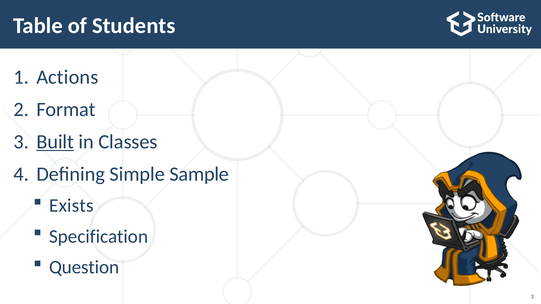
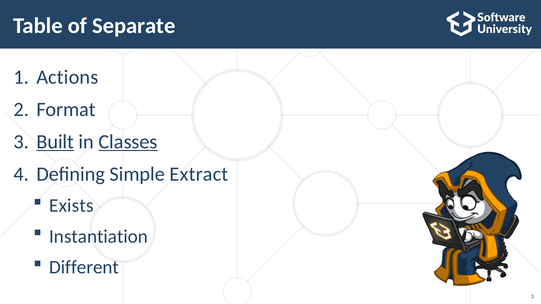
Students: Students -> Separate
Classes underline: none -> present
Sample: Sample -> Extract
Specification: Specification -> Instantiation
Question: Question -> Different
